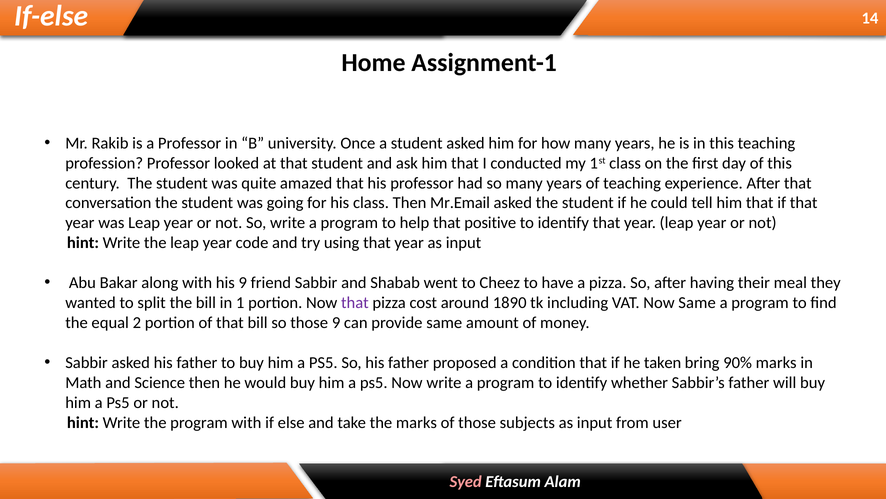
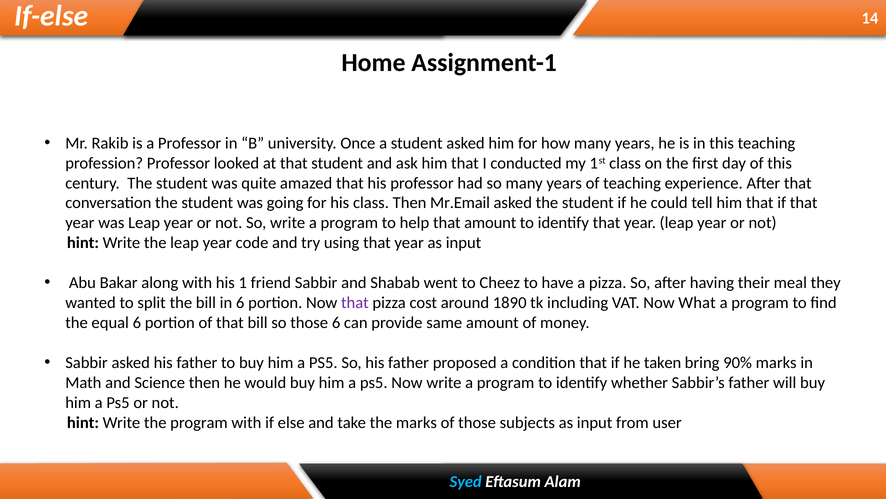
that positive: positive -> amount
his 9: 9 -> 1
in 1: 1 -> 6
Now Same: Same -> What
equal 2: 2 -> 6
those 9: 9 -> 6
Syed colour: pink -> light blue
